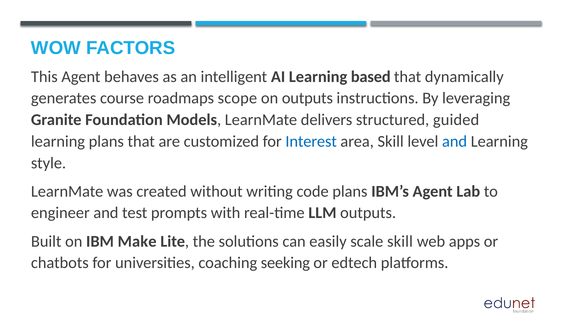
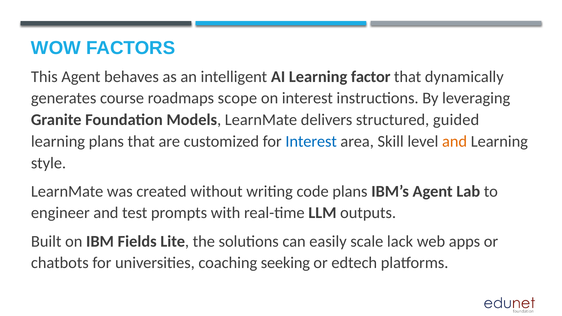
based: based -> factor
on outputs: outputs -> interest
and at (455, 141) colour: blue -> orange
Make: Make -> Fields
scale skill: skill -> lack
